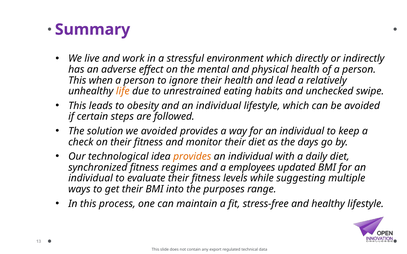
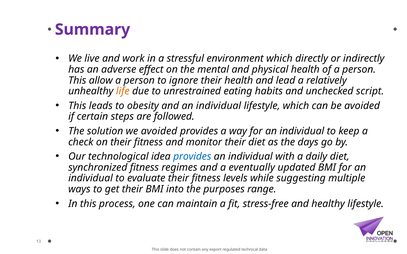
when: when -> allow
swipe: swipe -> script
provides at (192, 157) colour: orange -> blue
employees: employees -> eventually
